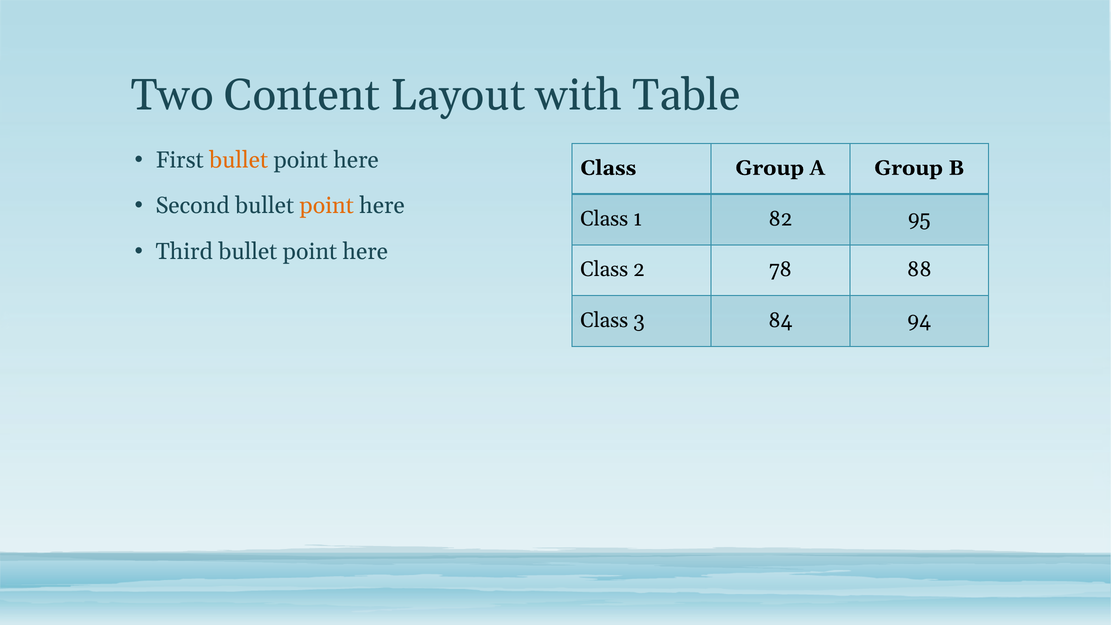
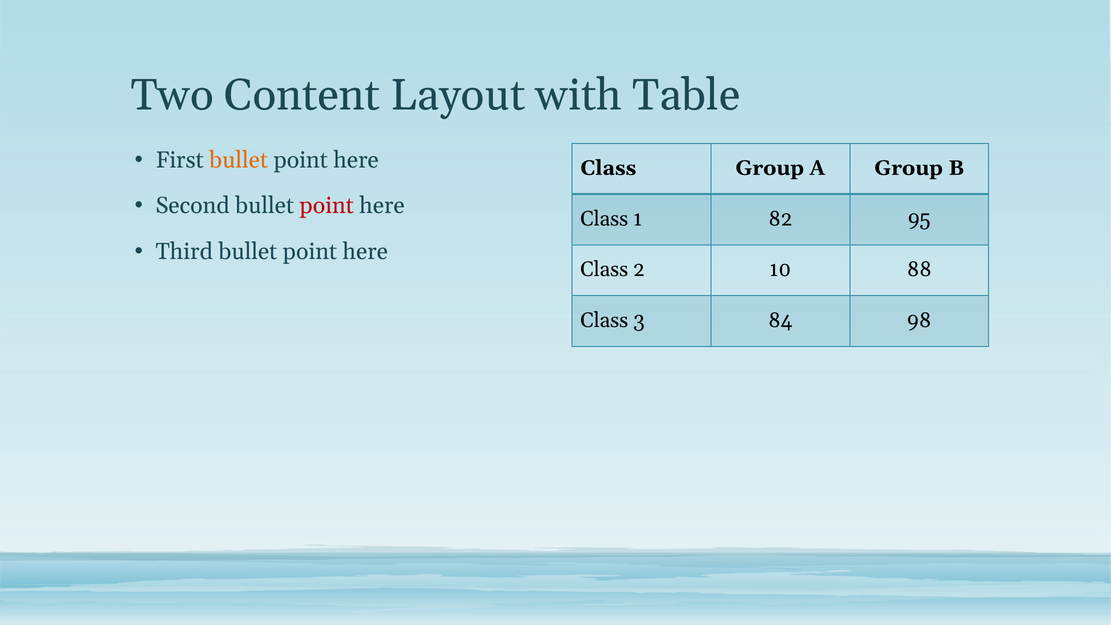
point at (327, 206) colour: orange -> red
78: 78 -> 10
94: 94 -> 98
